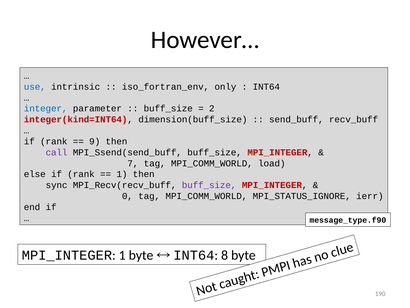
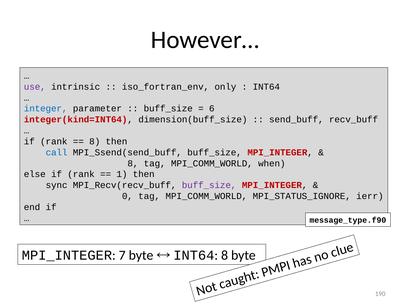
use colour: blue -> purple
2: 2 -> 6
9 at (95, 141): 9 -> 8
call colour: purple -> blue
7 at (133, 163): 7 -> 8
load: load -> when
MPI_INTEGER 1: 1 -> 7
